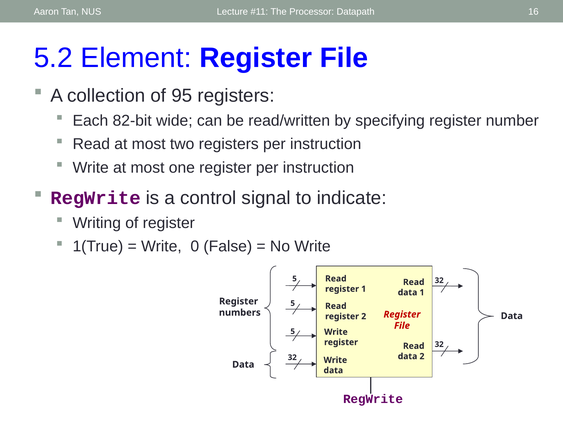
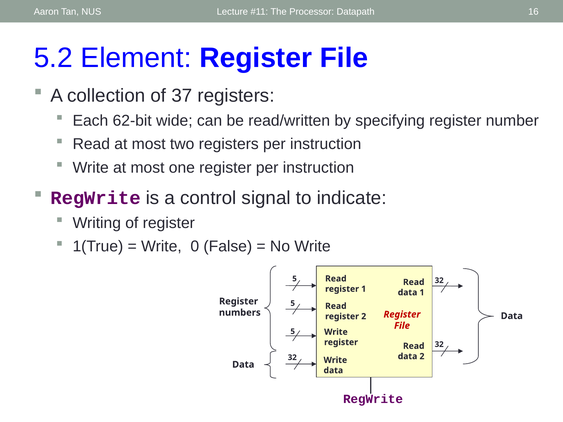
95: 95 -> 37
82-bit: 82-bit -> 62-bit
